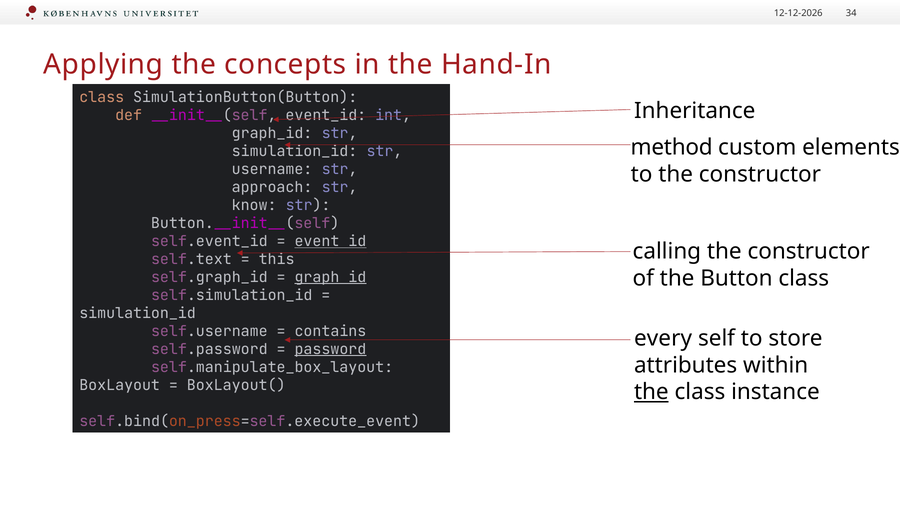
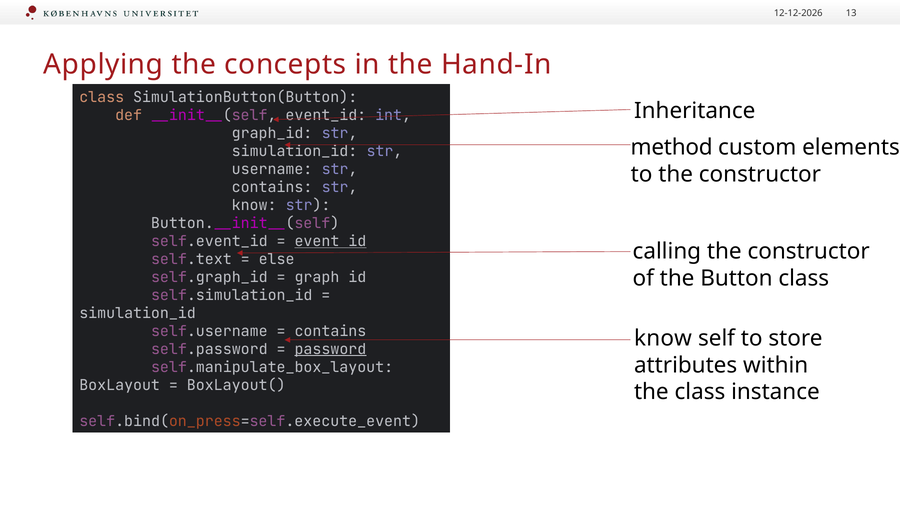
34: 34 -> 13
approach at (272, 187): approach -> contains
this: this -> else
graph_id at (330, 277) underline: present -> none
every at (663, 338): every -> know
the at (651, 392) underline: present -> none
